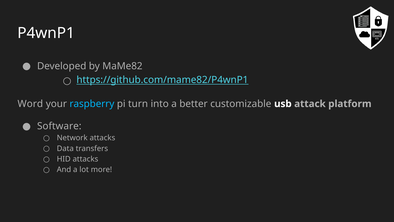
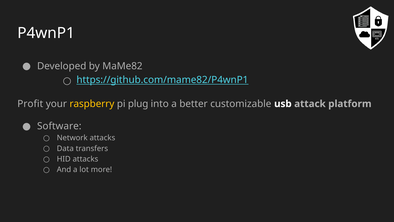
Word: Word -> Profit
raspberry colour: light blue -> yellow
turn: turn -> plug
